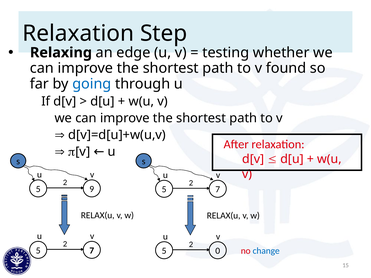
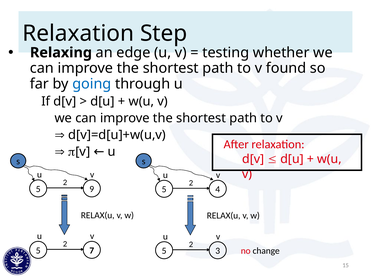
7 at (218, 190): 7 -> 4
change colour: blue -> black
0: 0 -> 3
